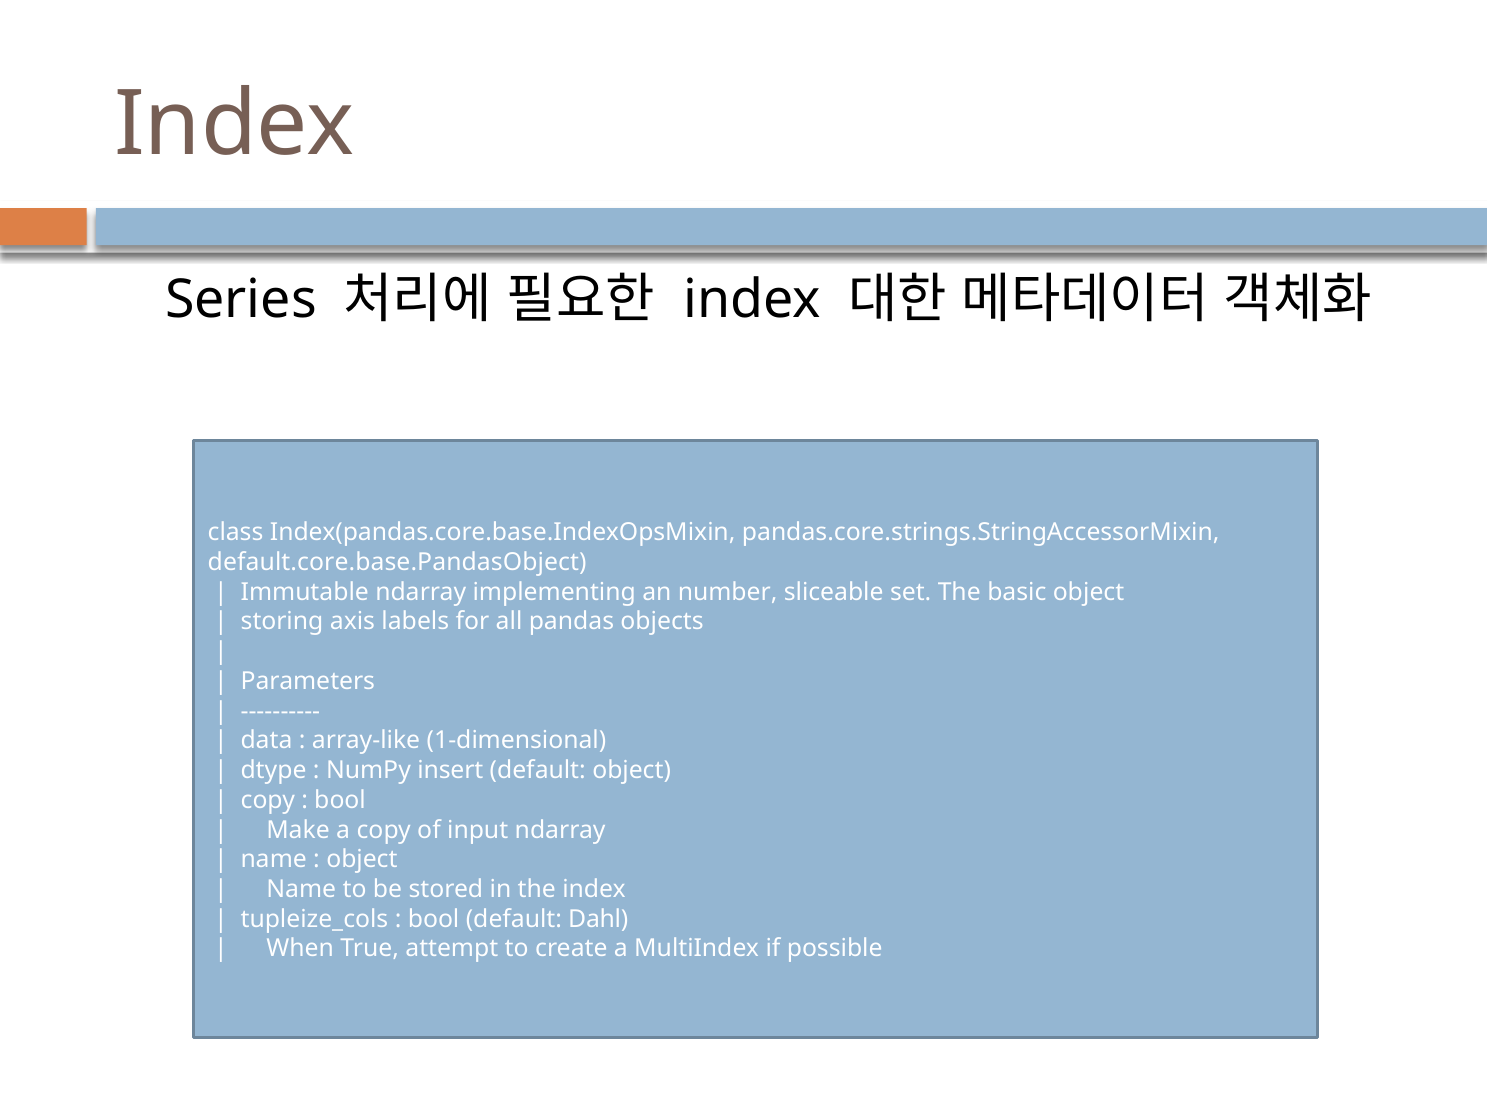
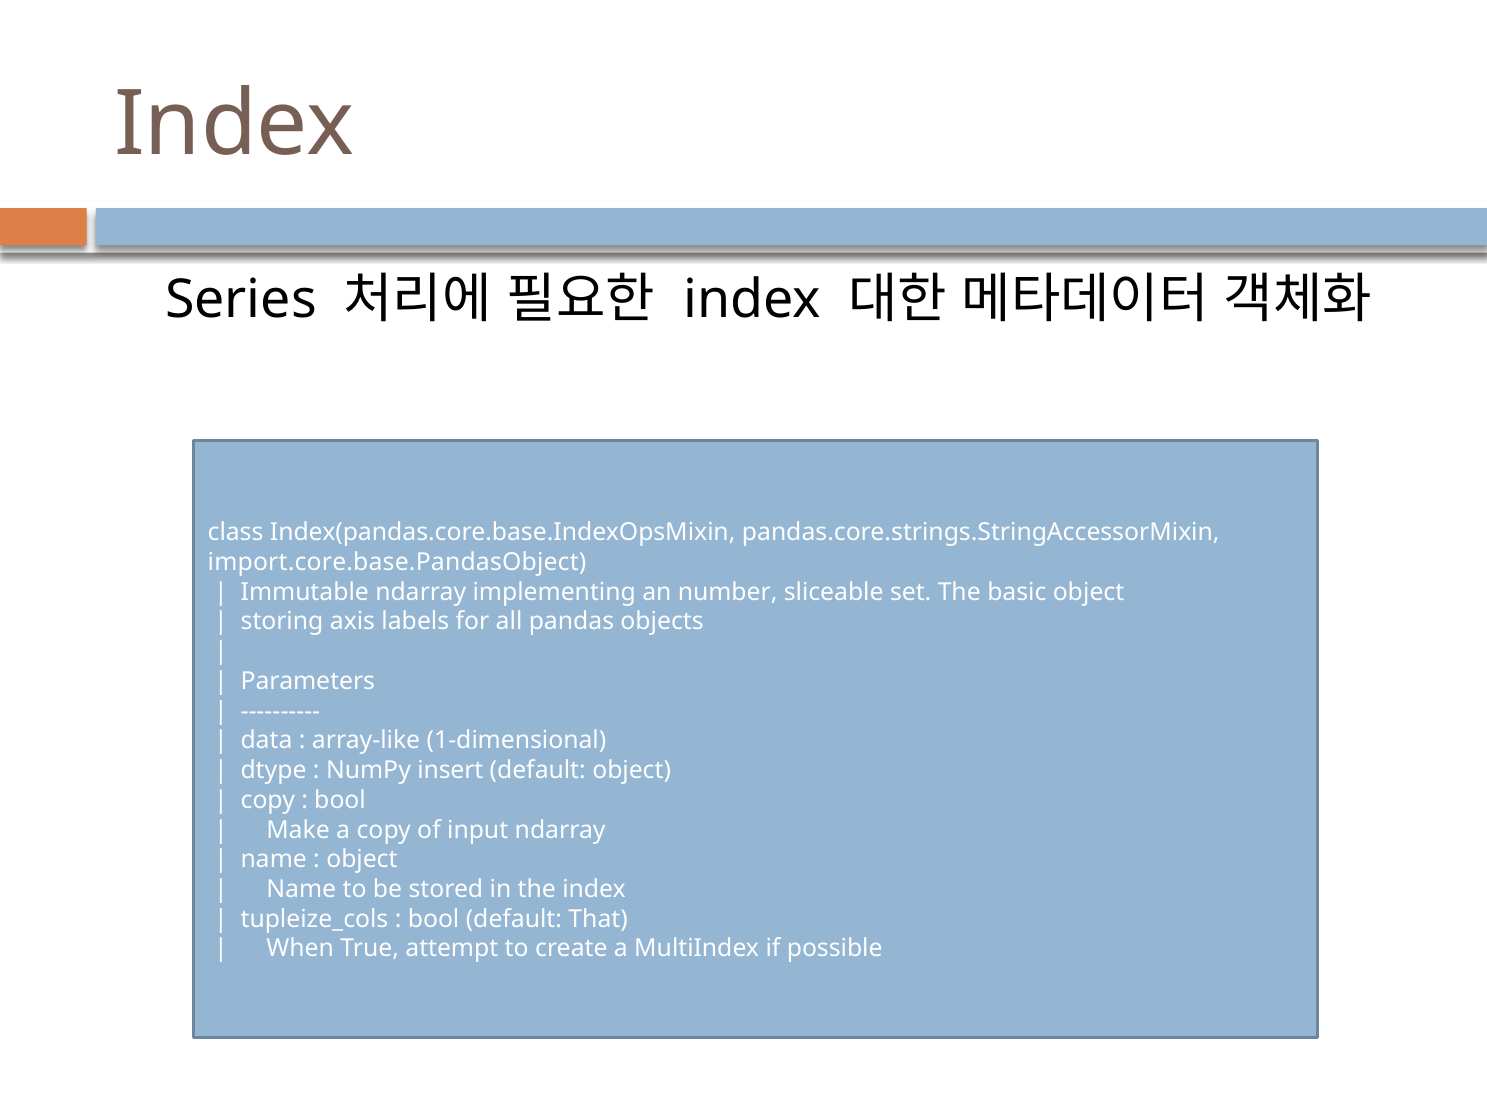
default.core.base.PandasObject: default.core.base.PandasObject -> import.core.base.PandasObject
Dahl: Dahl -> That
